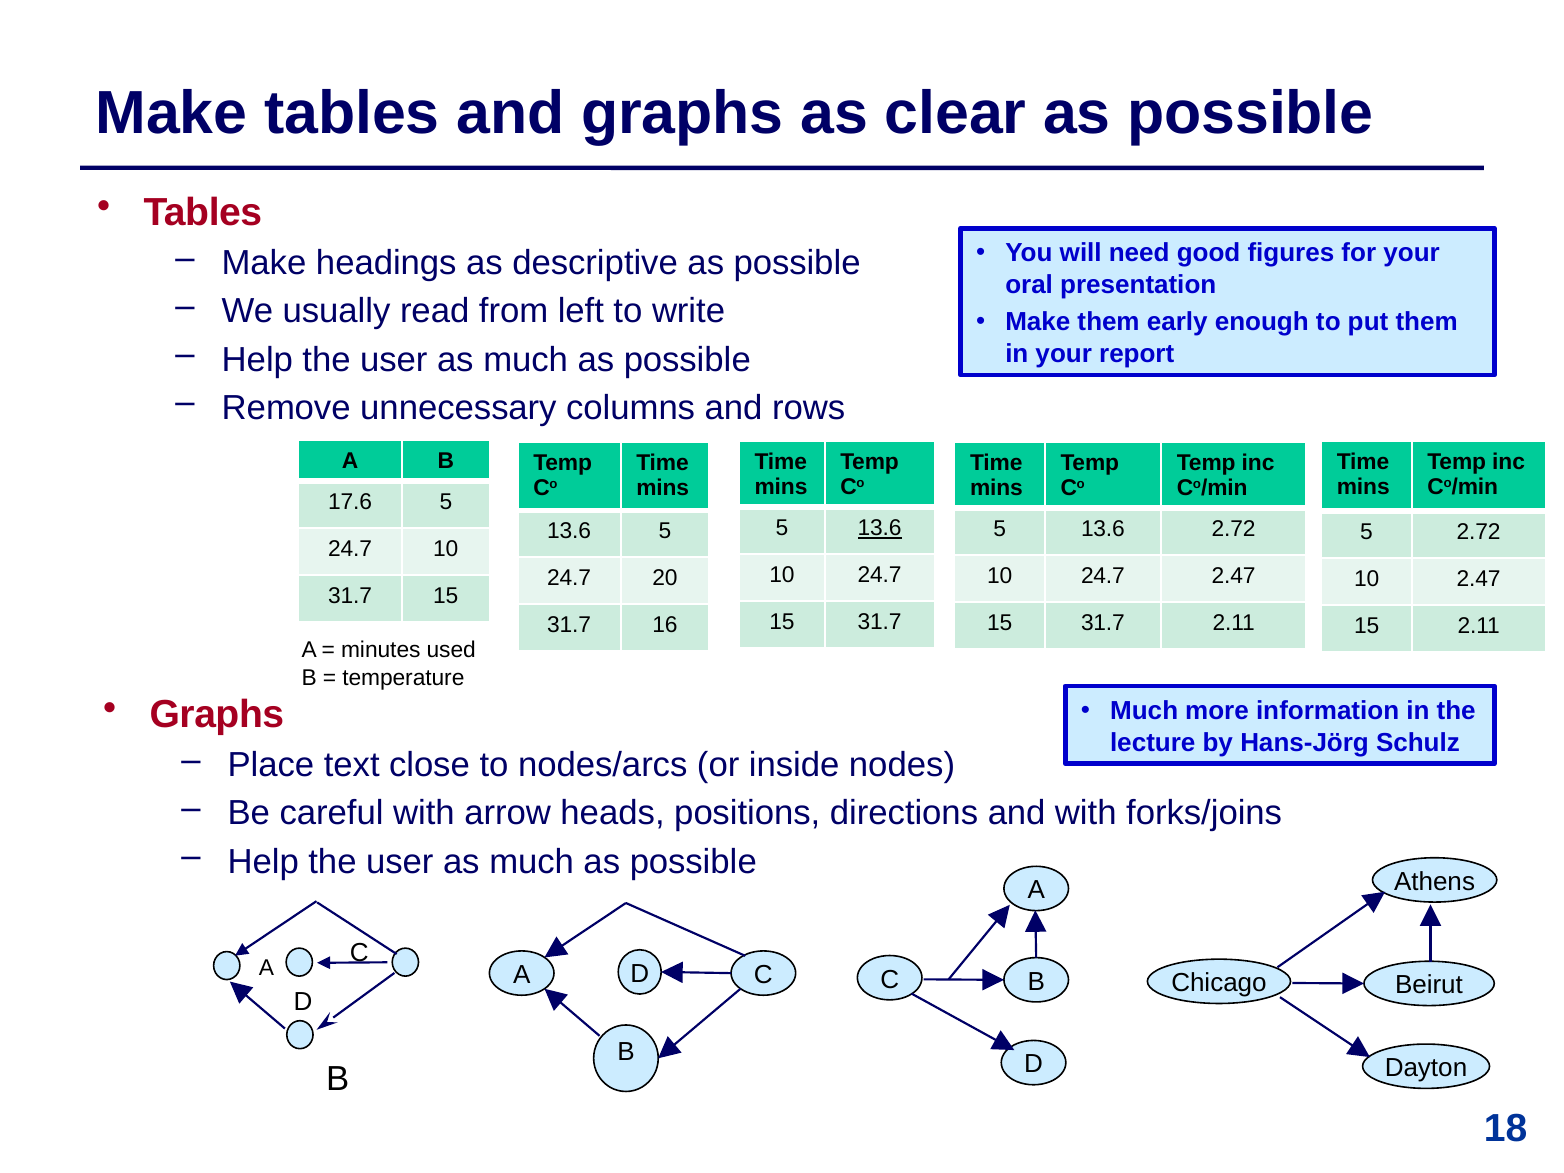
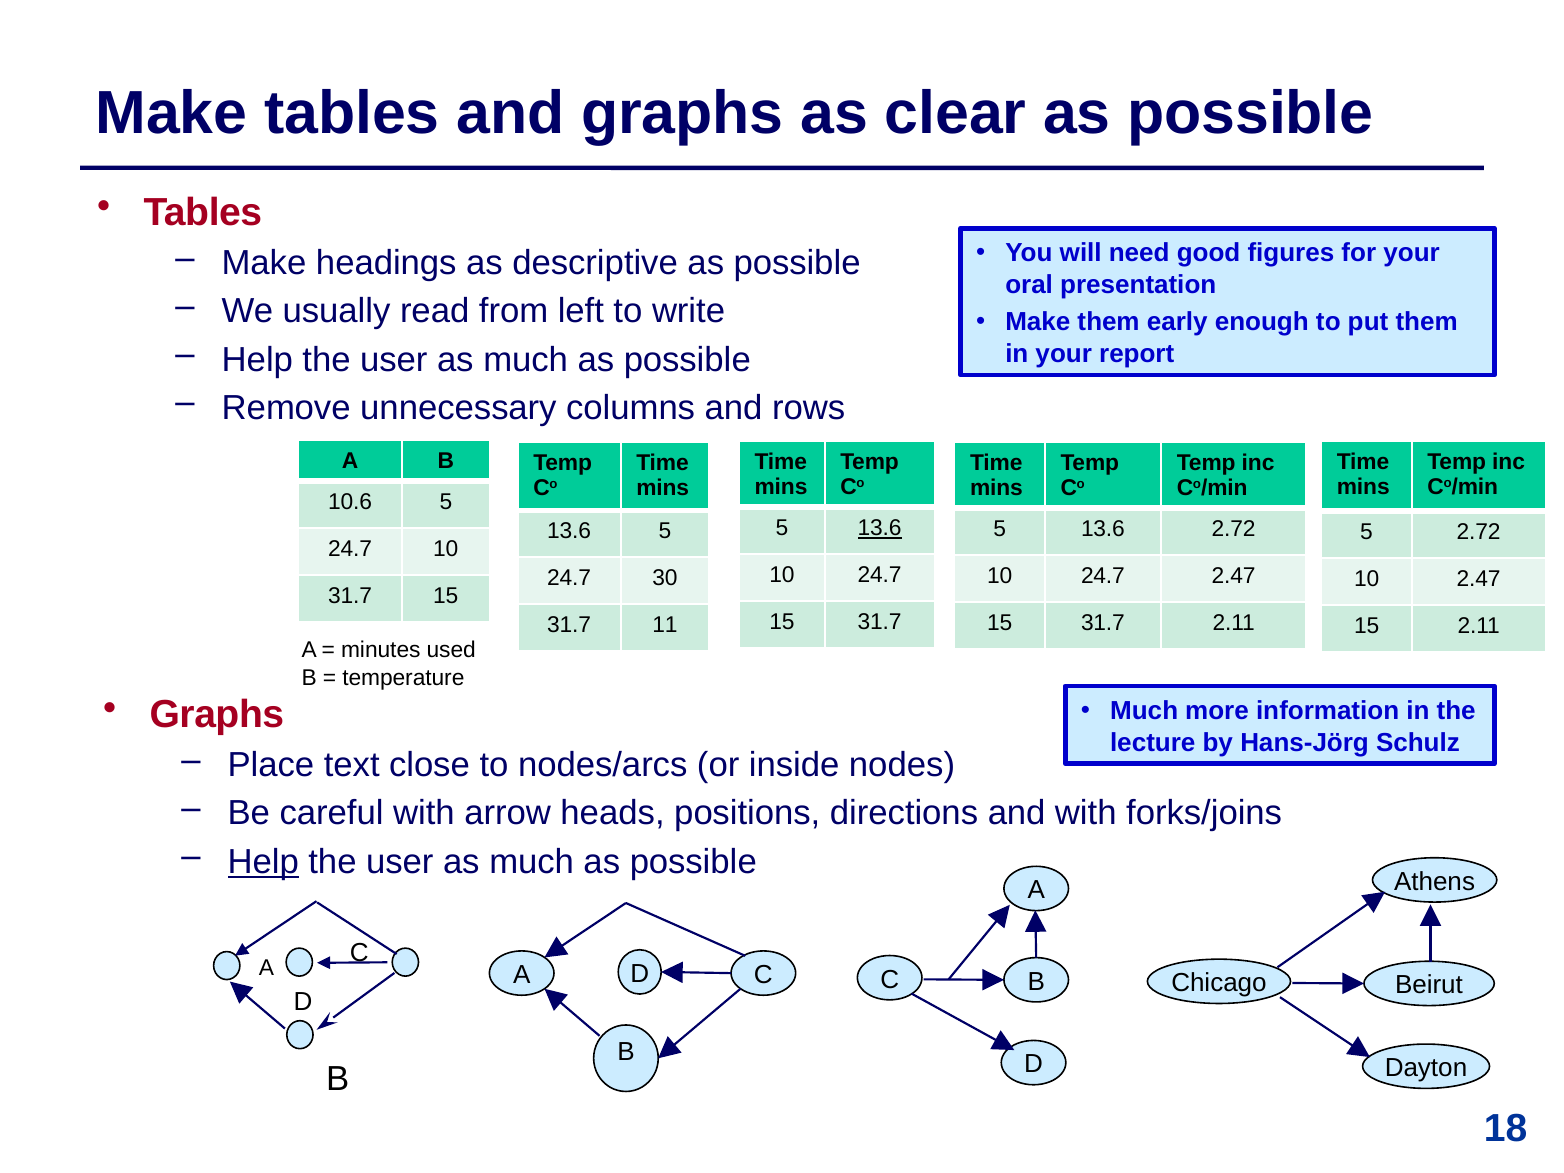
17.6: 17.6 -> 10.6
20: 20 -> 30
16: 16 -> 11
Help at (263, 862) underline: none -> present
